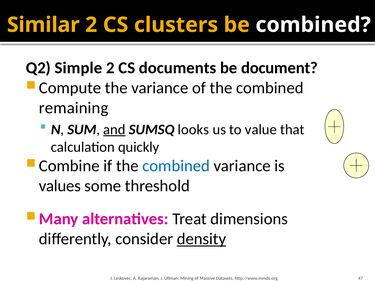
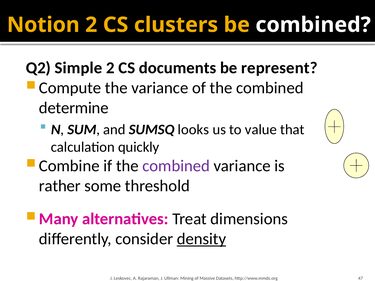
Similar: Similar -> Notion
document: document -> represent
remaining: remaining -> determine
and underline: present -> none
combined at (176, 166) colour: blue -> purple
values: values -> rather
